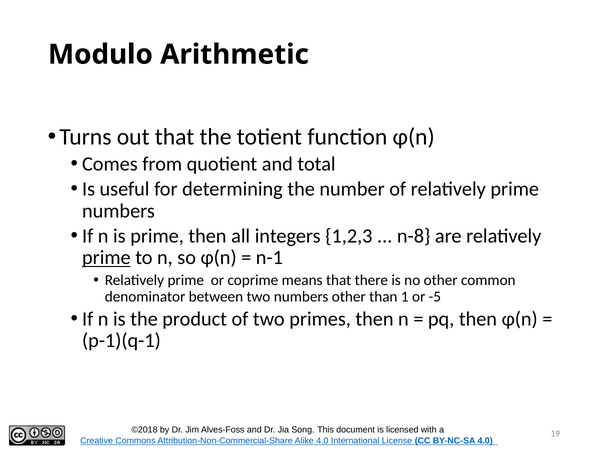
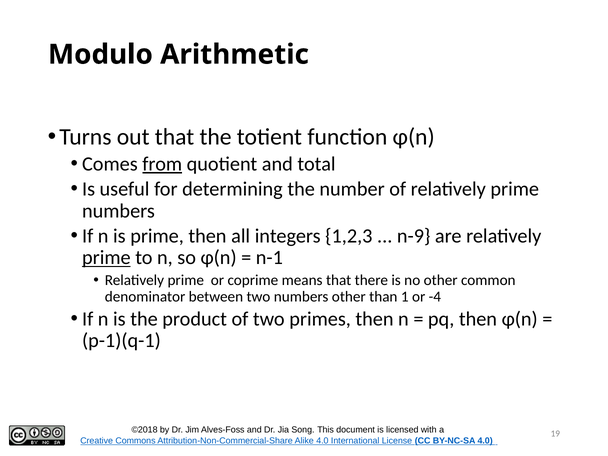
from underline: none -> present
n-8: n-8 -> n-9
-5: -5 -> -4
